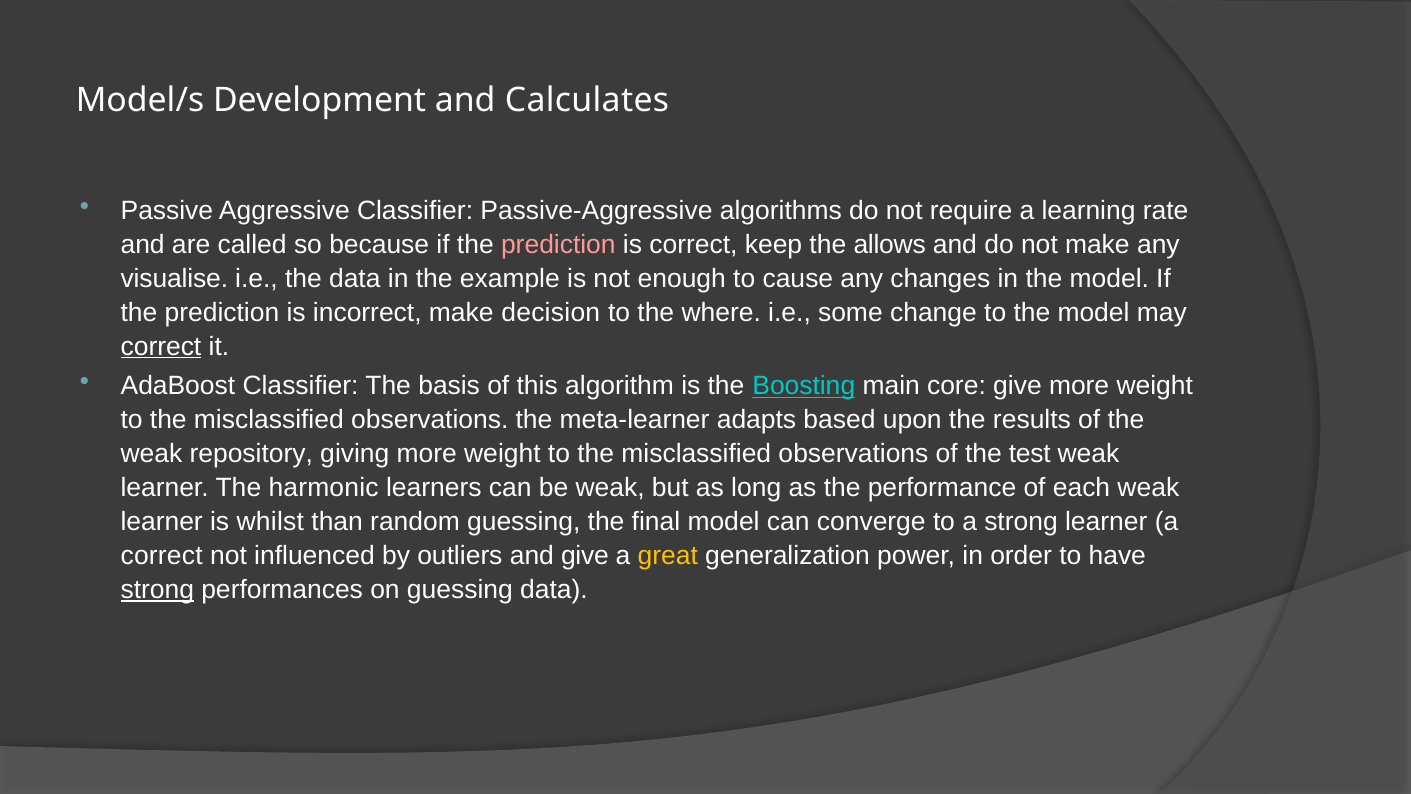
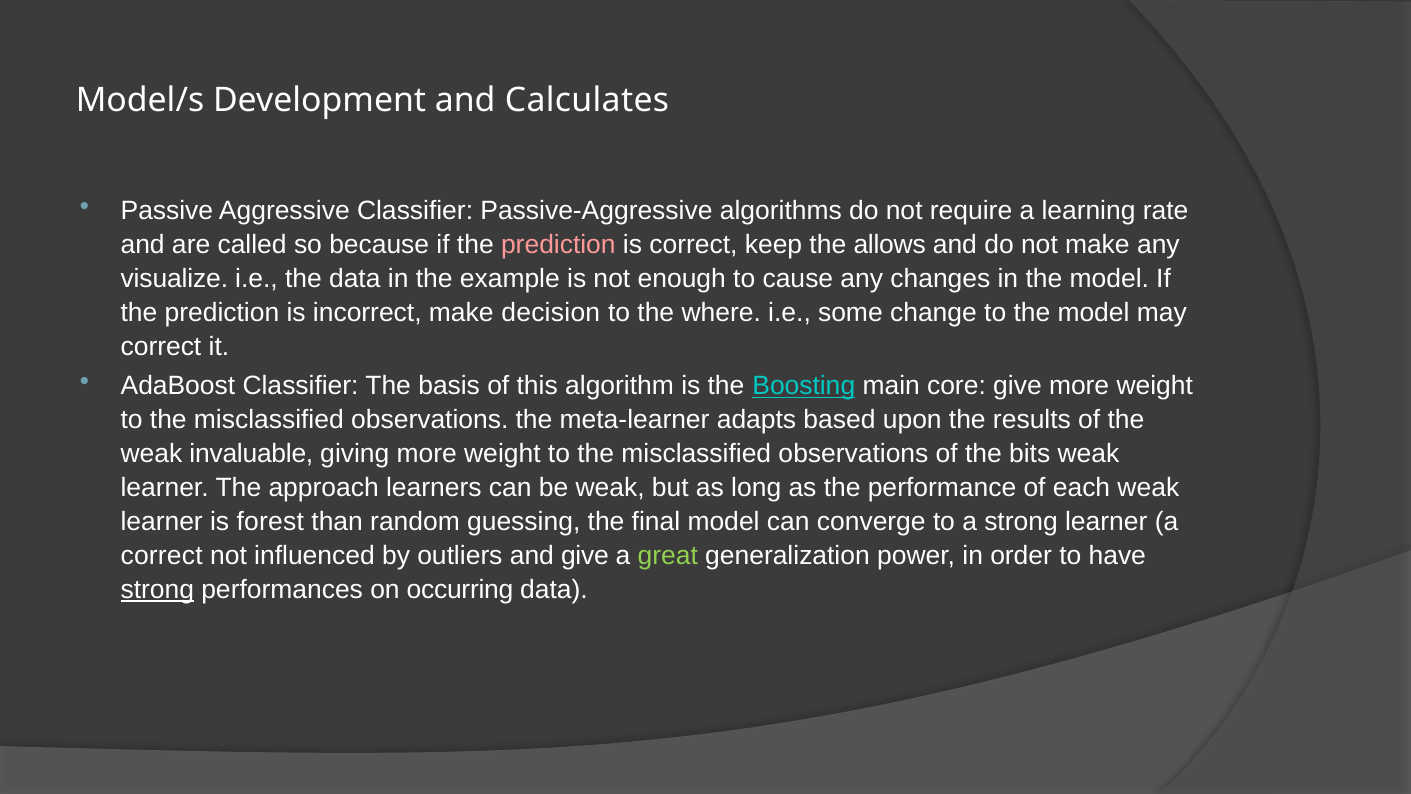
visualise: visualise -> visualize
correct at (161, 346) underline: present -> none
repository: repository -> invaluable
test: test -> bits
harmonic: harmonic -> approach
whilst: whilst -> forest
great colour: yellow -> light green
on guessing: guessing -> occurring
